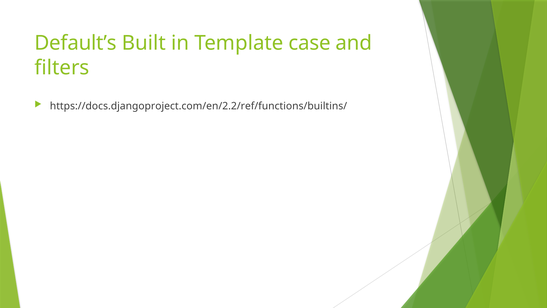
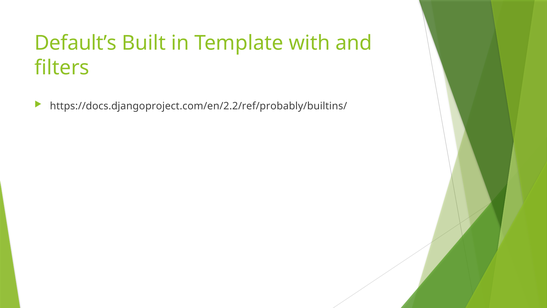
case: case -> with
https://docs.djangoproject.com/en/2.2/ref/functions/builtins/: https://docs.djangoproject.com/en/2.2/ref/functions/builtins/ -> https://docs.djangoproject.com/en/2.2/ref/probably/builtins/
